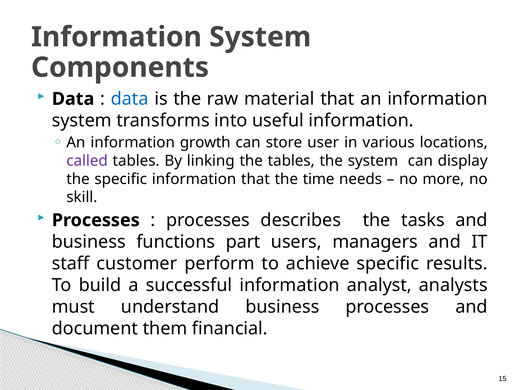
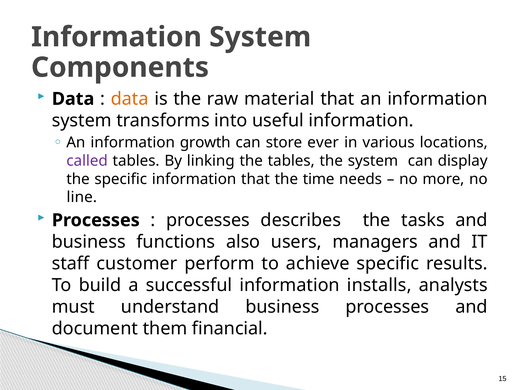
data at (130, 99) colour: blue -> orange
user: user -> ever
skill: skill -> line
part: part -> also
analyst: analyst -> installs
